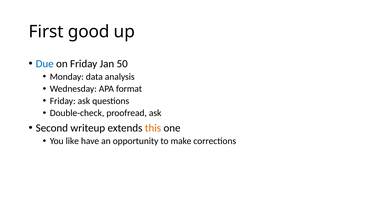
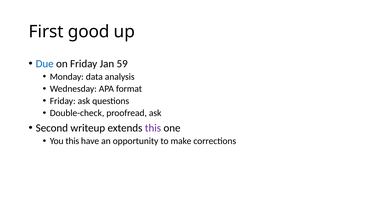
50: 50 -> 59
this at (153, 128) colour: orange -> purple
You like: like -> this
